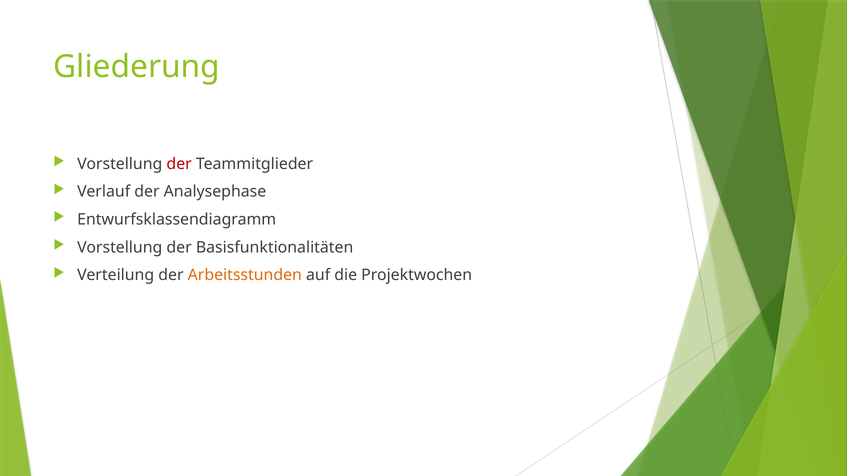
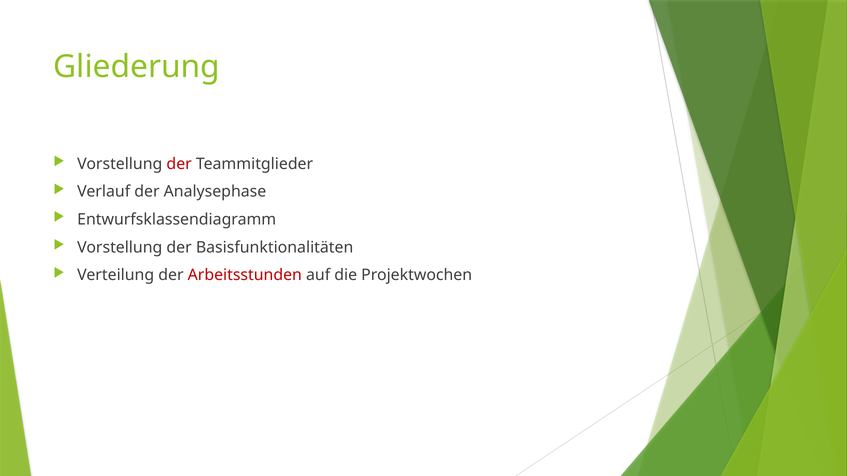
Arbeitsstunden colour: orange -> red
